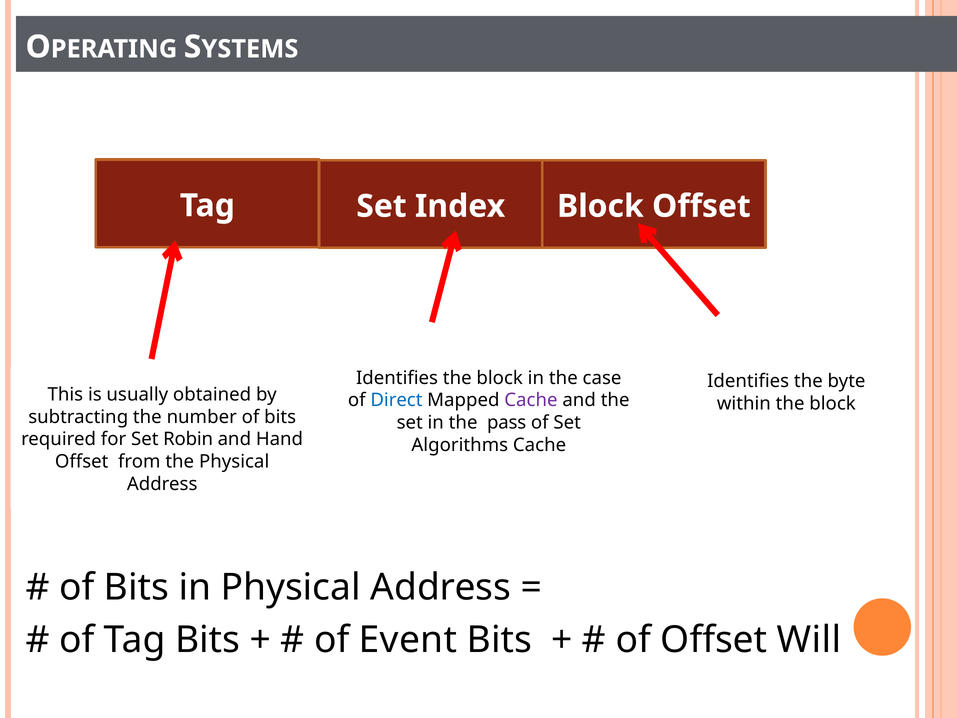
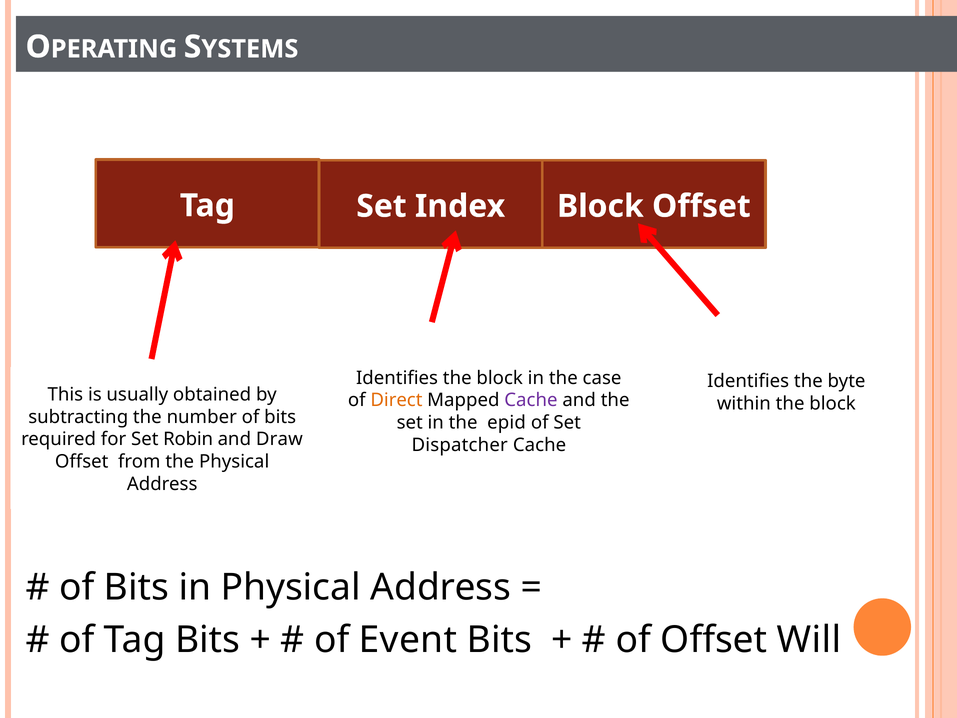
Direct colour: blue -> orange
pass: pass -> epid
Hand: Hand -> Draw
Algorithms: Algorithms -> Dispatcher
